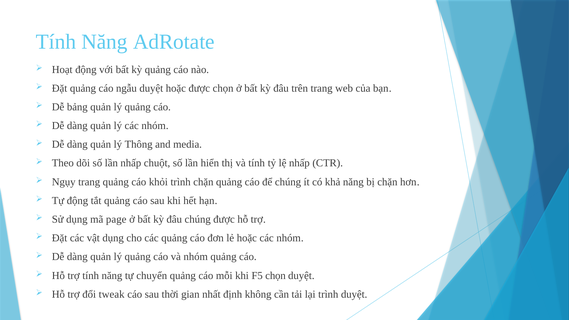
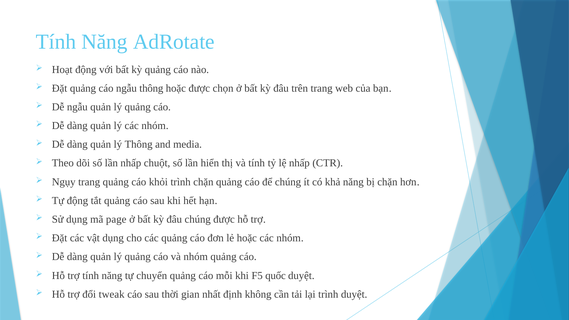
ngẫu duyệt: duyệt -> thông
Dễ bảng: bảng -> ngẫu
F5 chọn: chọn -> quốc
